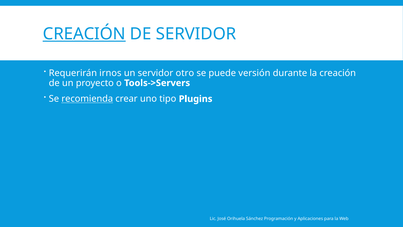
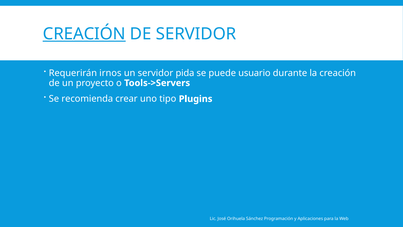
otro: otro -> pida
versión: versión -> usuario
recomienda underline: present -> none
